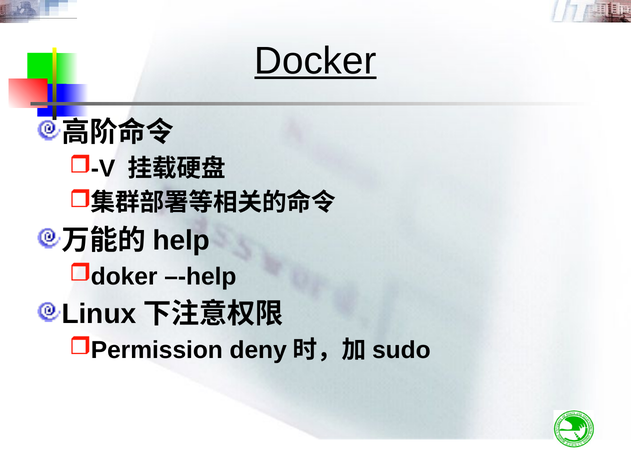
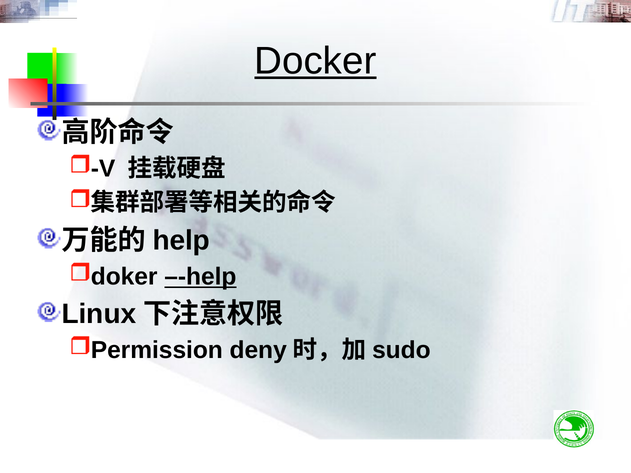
–-help underline: none -> present
